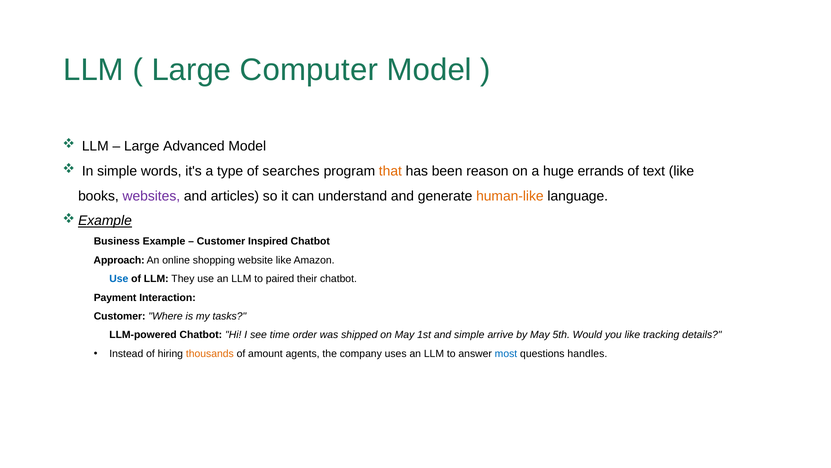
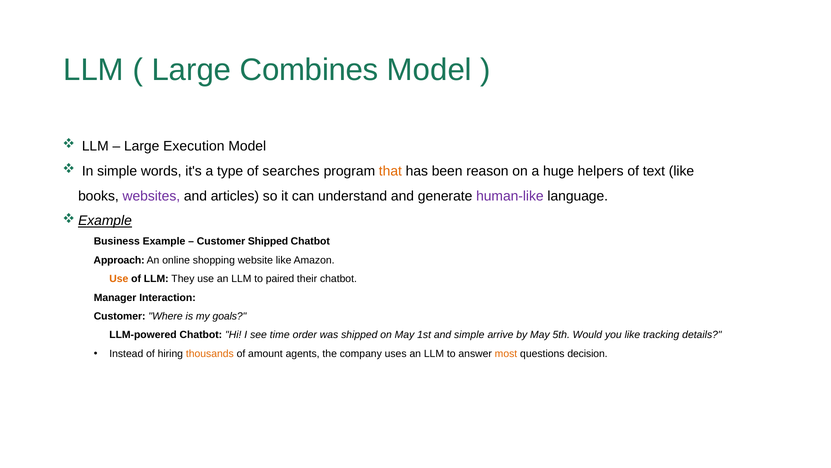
Computer: Computer -> Combines
Advanced: Advanced -> Execution
errands: errands -> helpers
human-like colour: orange -> purple
Customer Inspired: Inspired -> Shipped
Use at (119, 279) colour: blue -> orange
Payment: Payment -> Manager
tasks: tasks -> goals
most colour: blue -> orange
handles: handles -> decision
